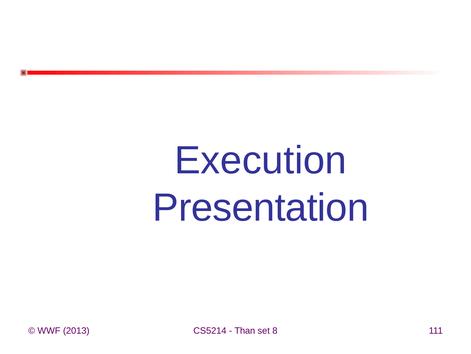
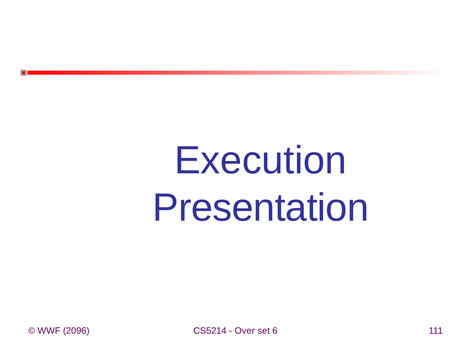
2013: 2013 -> 2096
Than: Than -> Over
8: 8 -> 6
